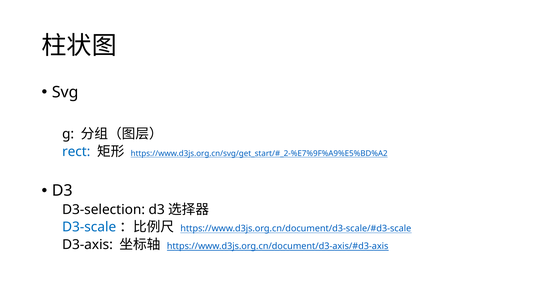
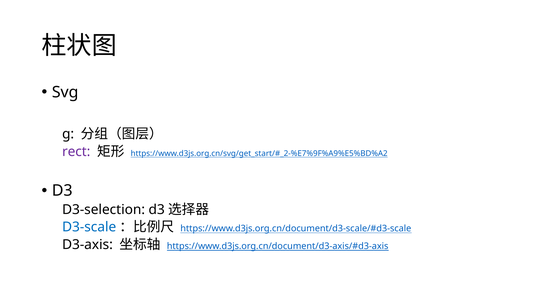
rect colour: blue -> purple
